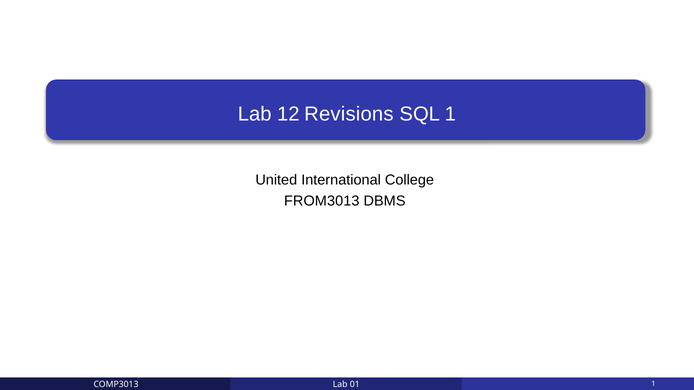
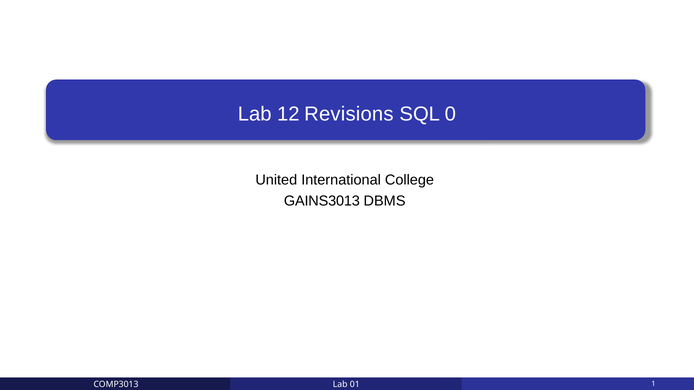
SQL 1: 1 -> 0
FROM3013: FROM3013 -> GAINS3013
